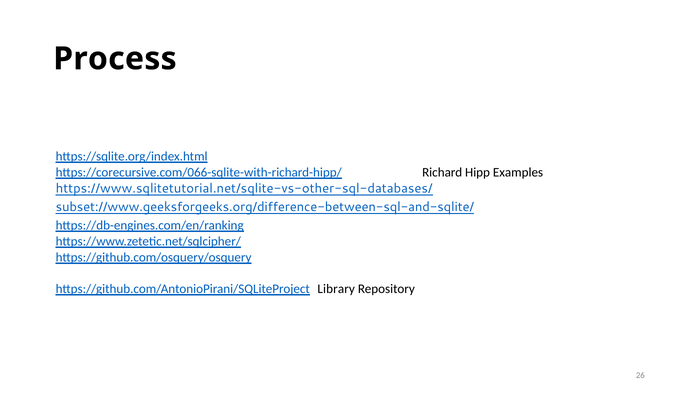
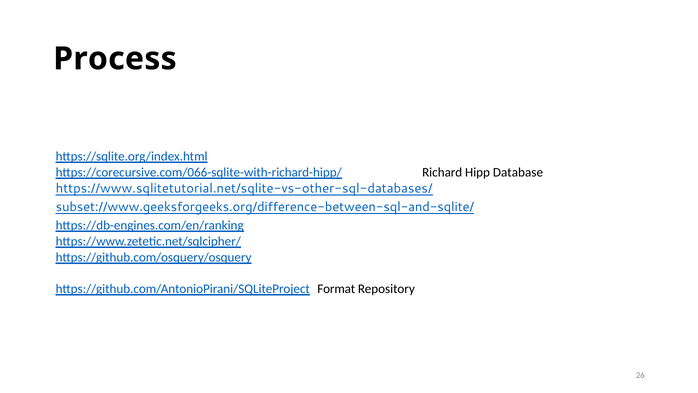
Examples: Examples -> Database
Library: Library -> Format
